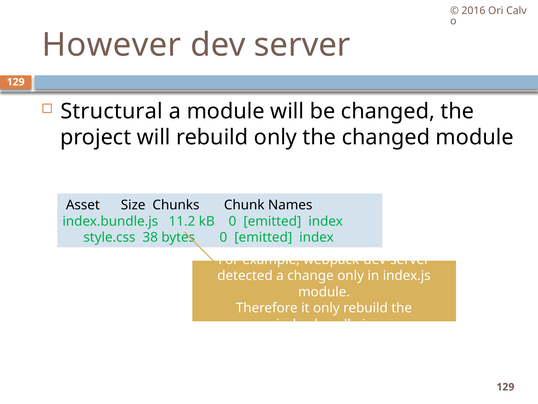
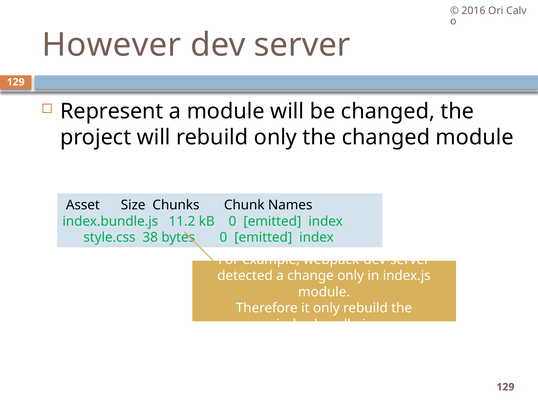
Structural: Structural -> Represent
